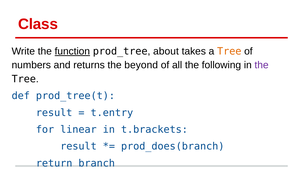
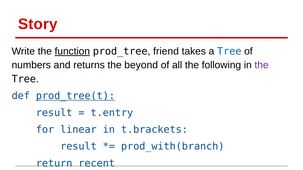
Class: Class -> Story
about: about -> friend
Tree at (229, 51) colour: orange -> blue
prod_tree(t underline: none -> present
prod_does(branch: prod_does(branch -> prod_with(branch
branch: branch -> recent
